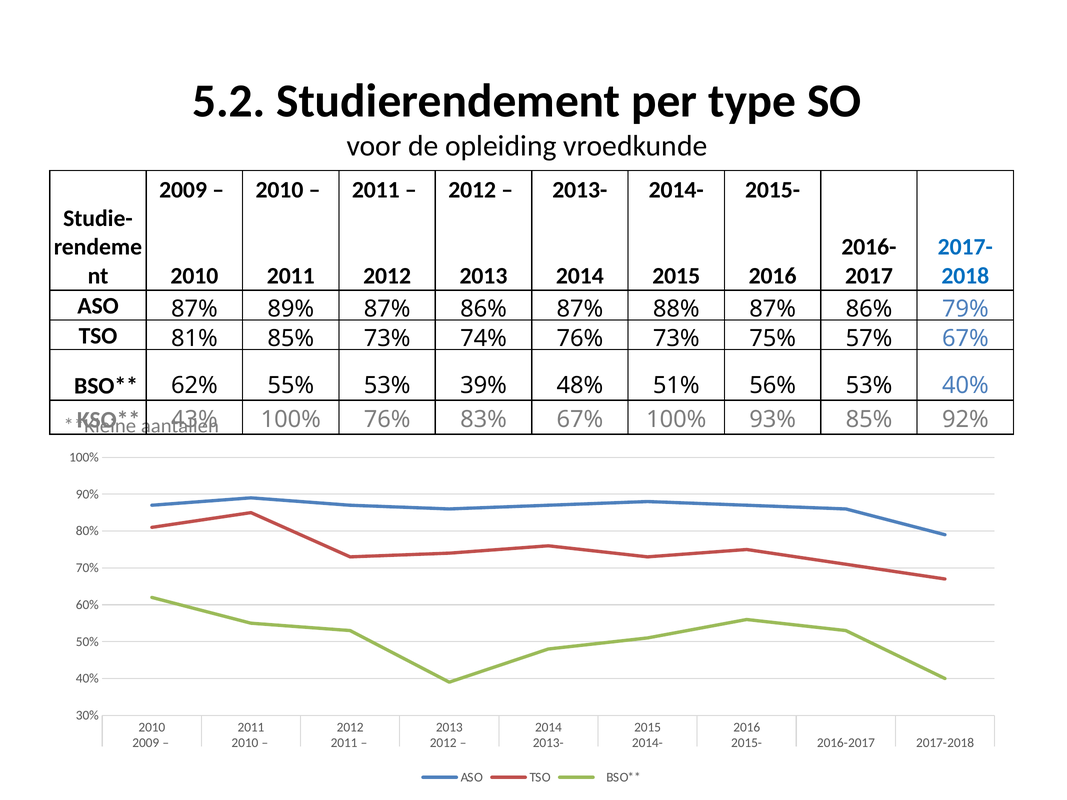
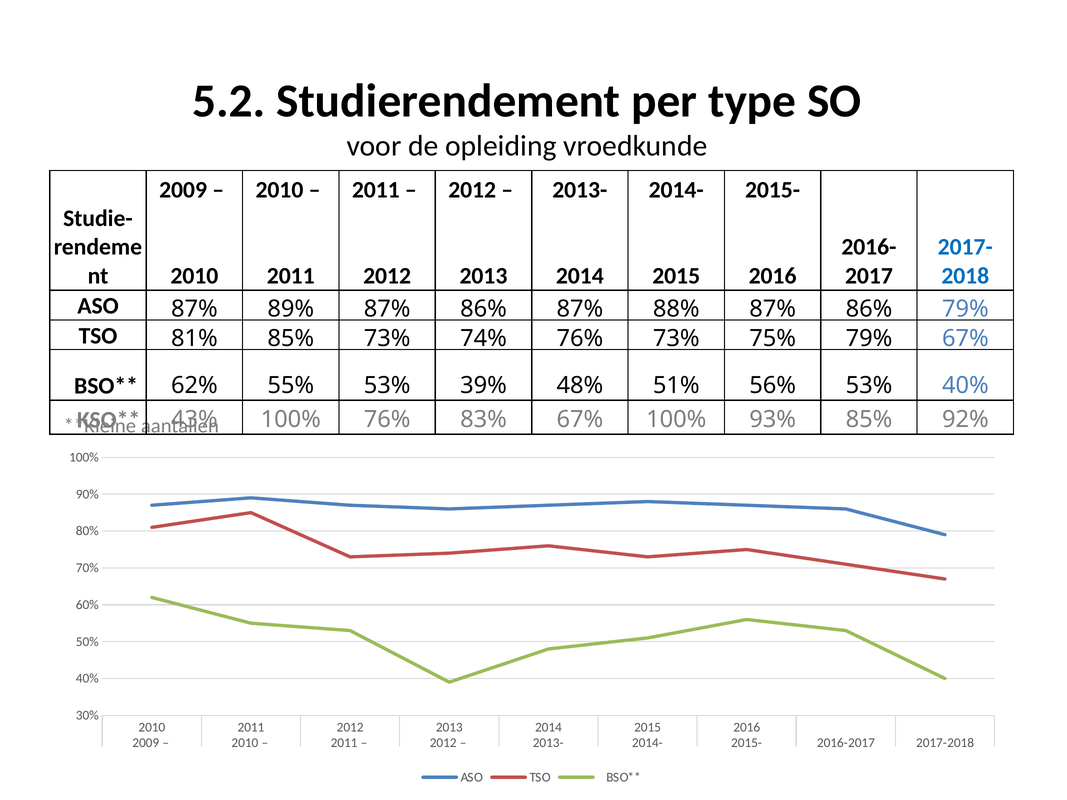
75% 57%: 57% -> 79%
